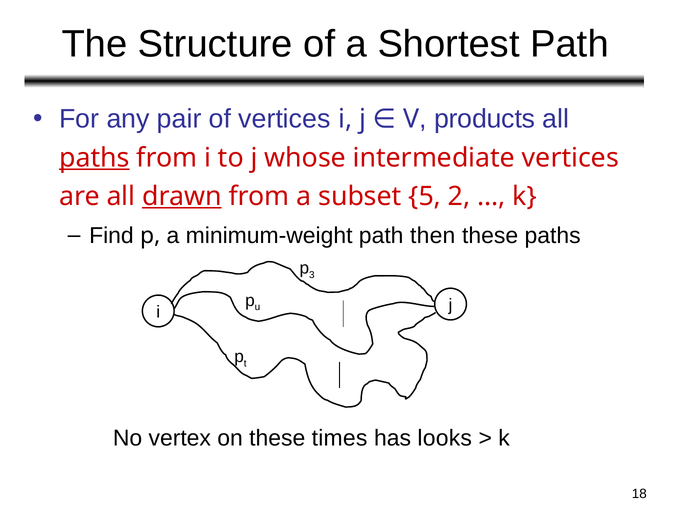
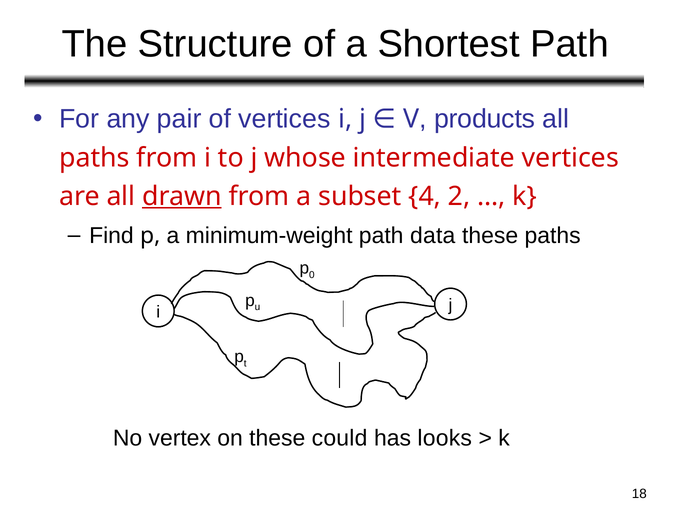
paths at (94, 158) underline: present -> none
5: 5 -> 4
then: then -> data
3: 3 -> 0
times: times -> could
